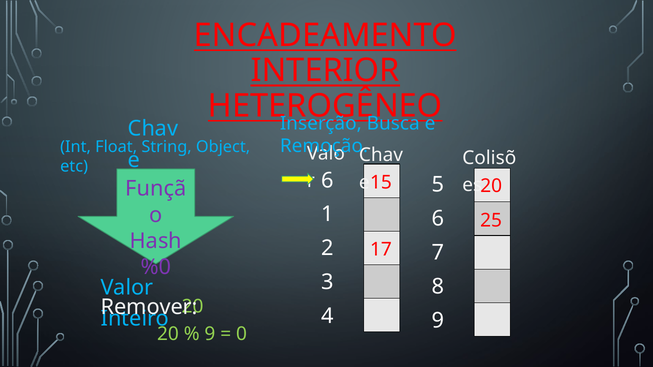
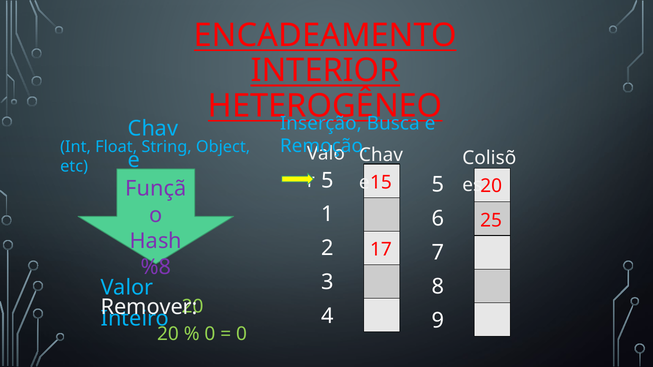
6 at (328, 180): 6 -> 5
%0: %0 -> %8
9 at (210, 334): 9 -> 0
